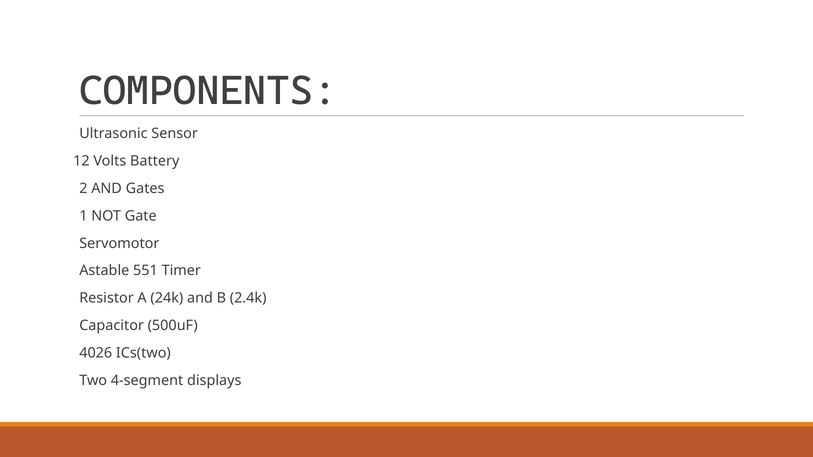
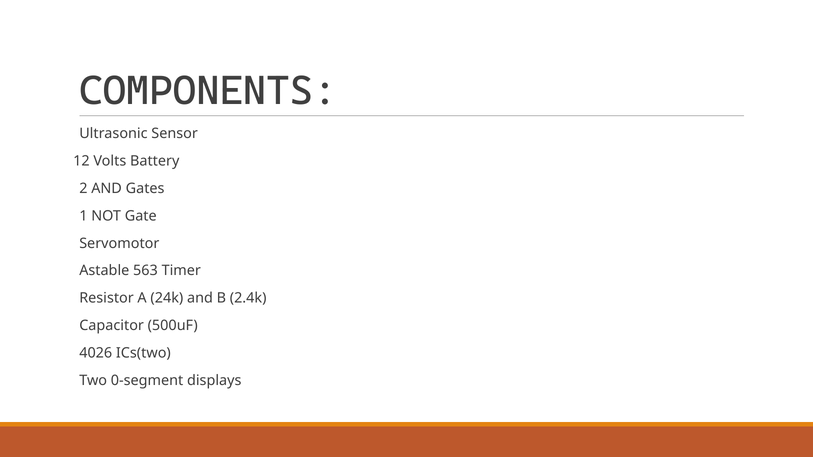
551: 551 -> 563
4-segment: 4-segment -> 0-segment
